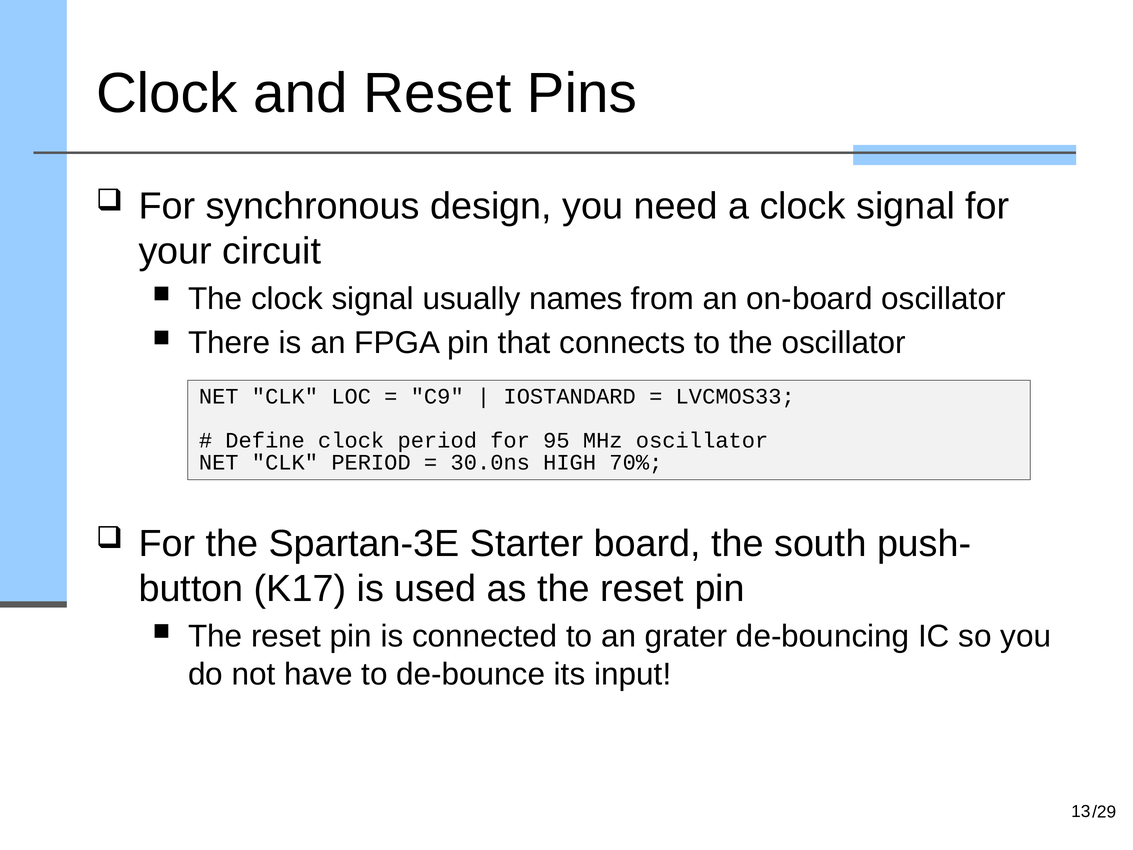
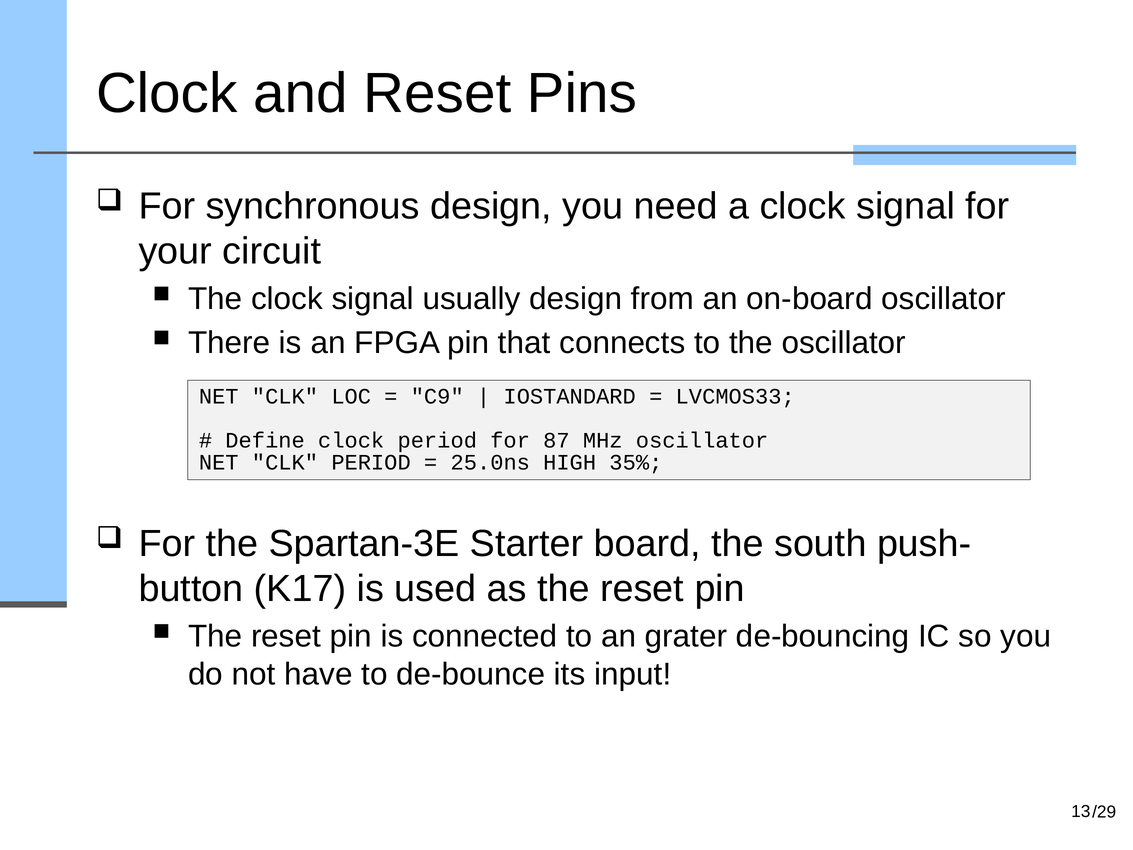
usually names: names -> design
95: 95 -> 87
30.0ns: 30.0ns -> 25.0ns
70%: 70% -> 35%
